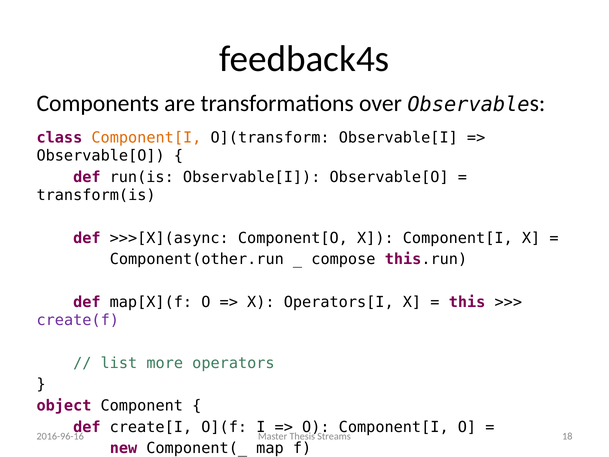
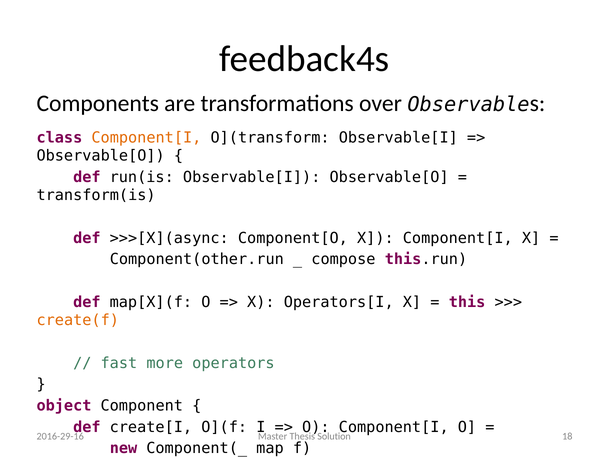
create(f colour: purple -> orange
list: list -> fast
Streams: Streams -> Solution
2016-96-16: 2016-96-16 -> 2016-29-16
